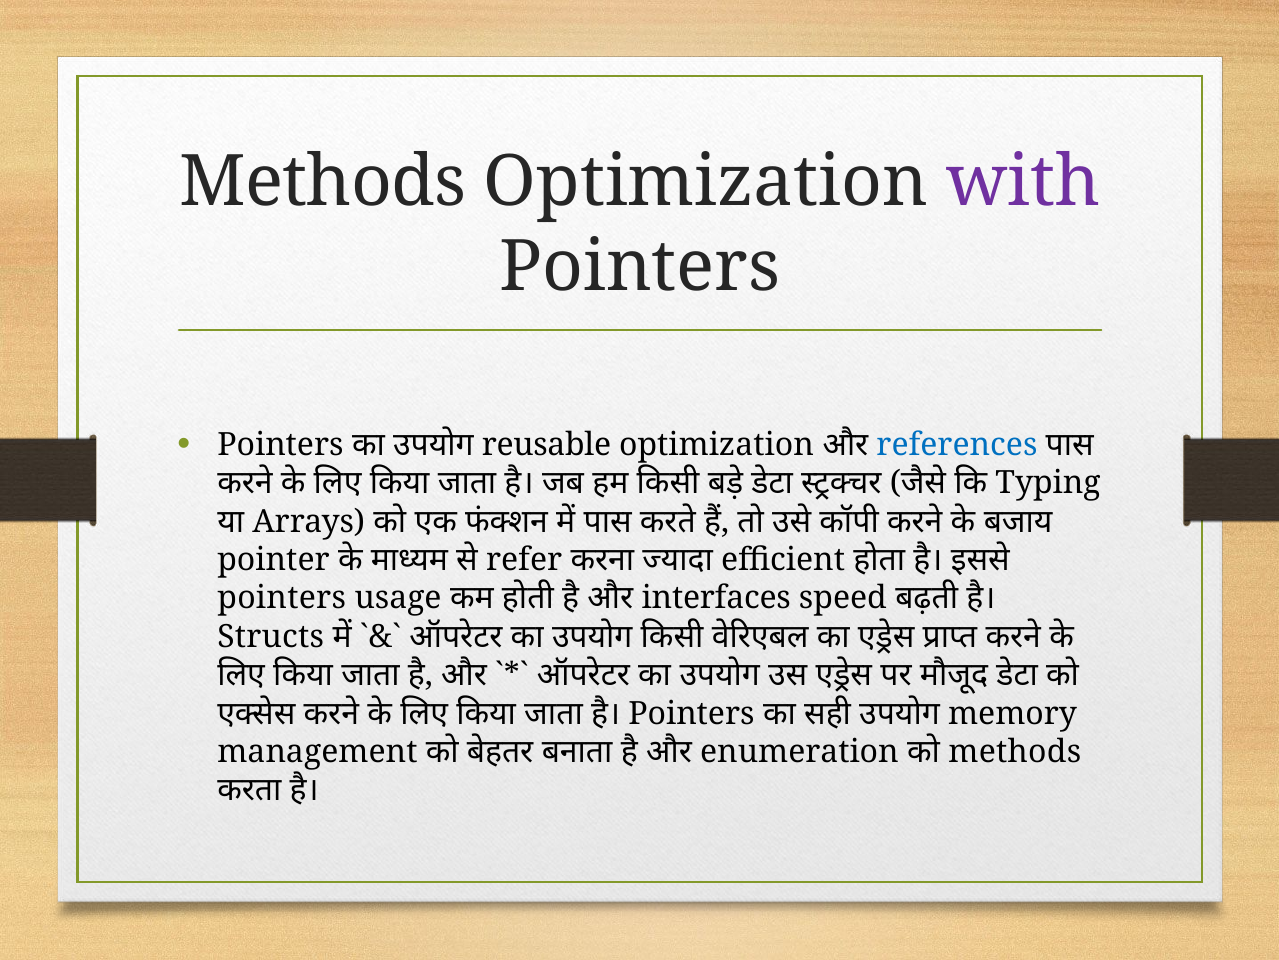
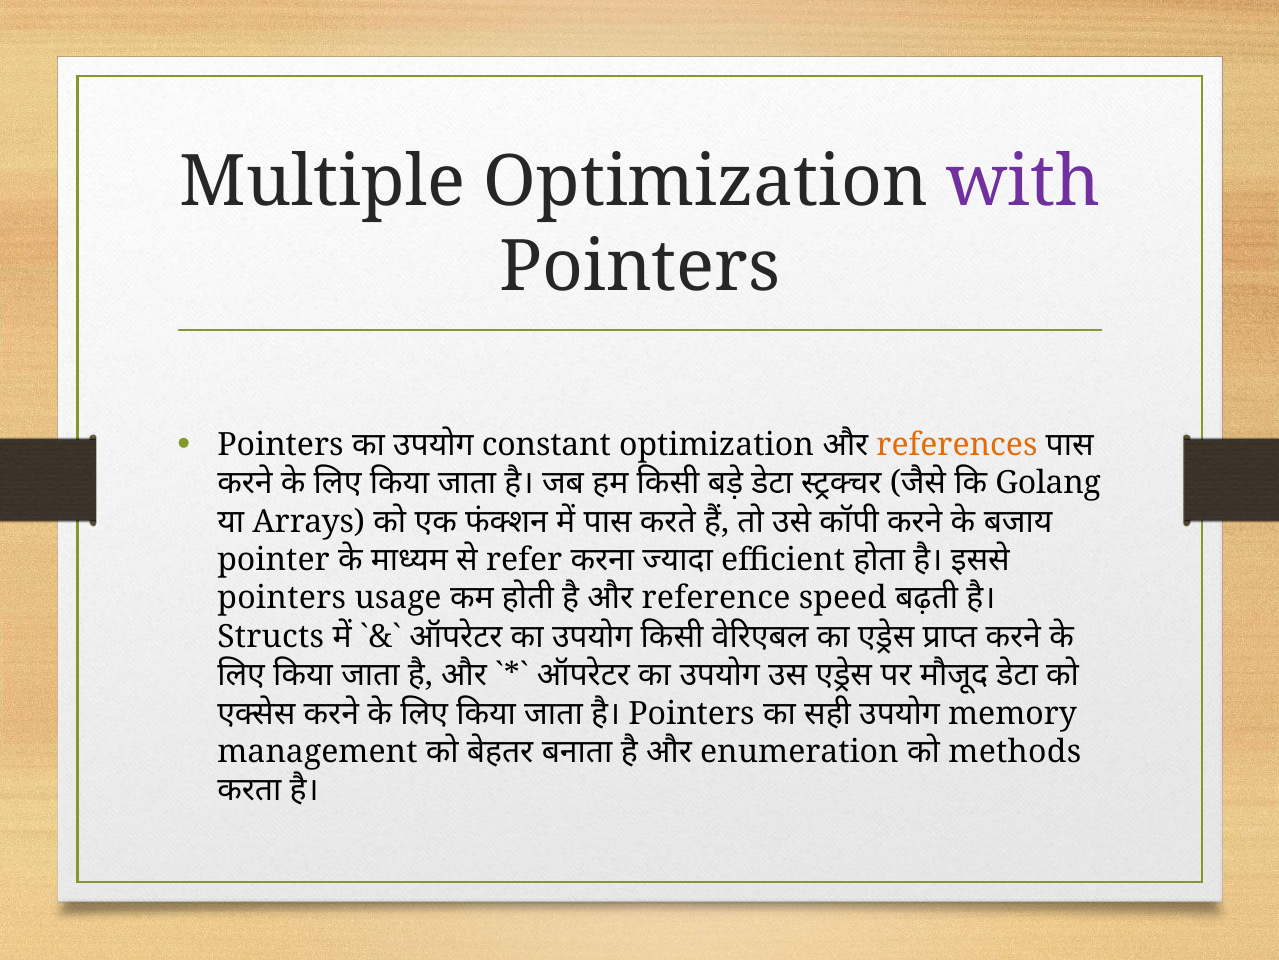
Methods at (323, 182): Methods -> Multiple
reusable: reusable -> constant
references colour: blue -> orange
Typing: Typing -> Golang
interfaces: interfaces -> reference
